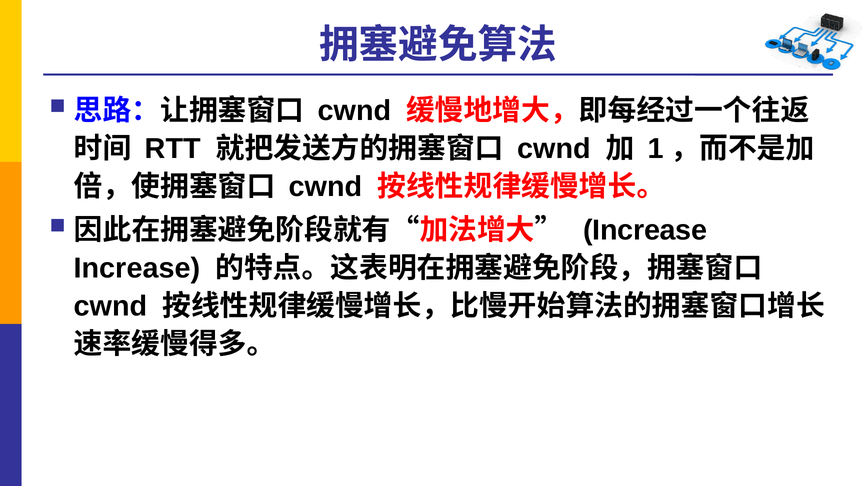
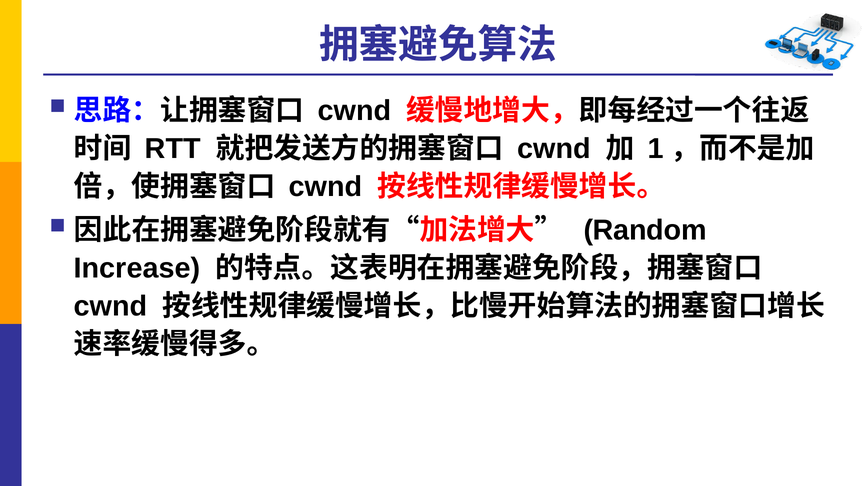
Increase at (645, 230): Increase -> Random
